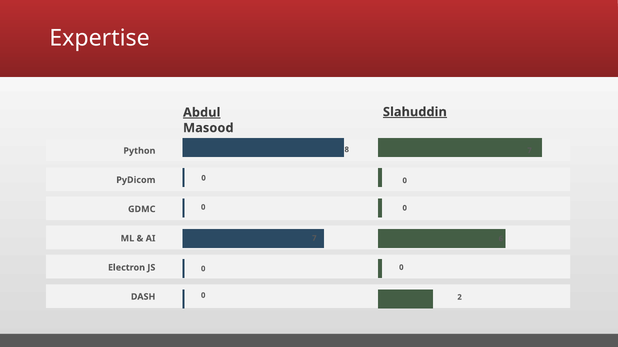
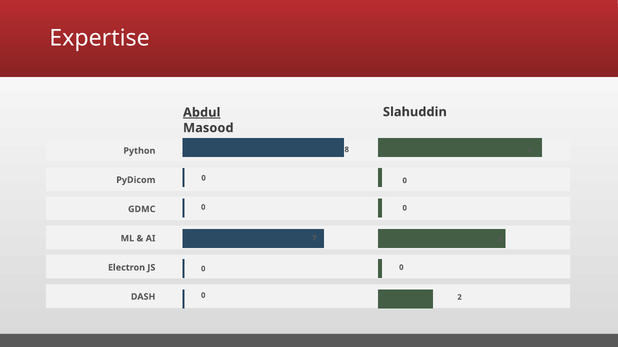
Slahuddin underline: present -> none
